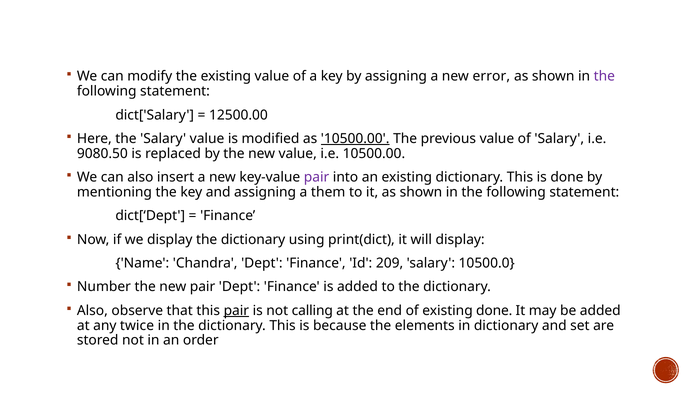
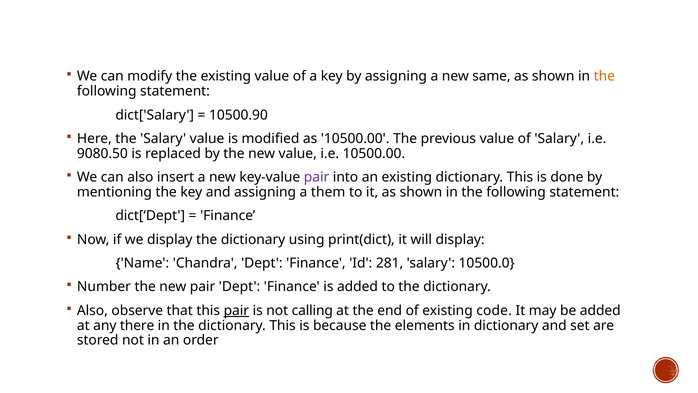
error: error -> same
the at (604, 76) colour: purple -> orange
12500.00: 12500.00 -> 10500.90
10500.00 at (355, 139) underline: present -> none
209: 209 -> 281
existing done: done -> code
twice: twice -> there
